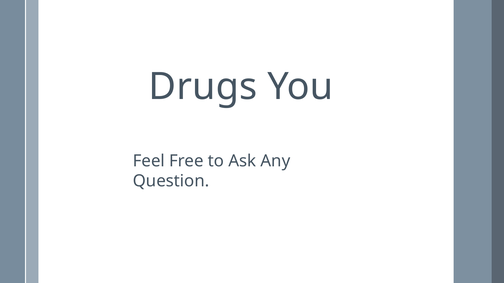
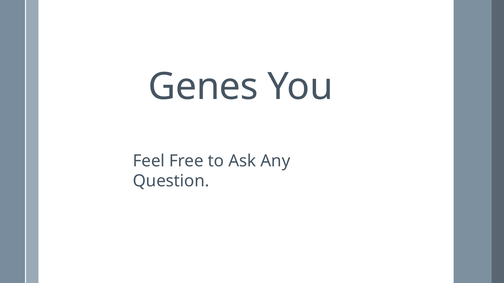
Drugs: Drugs -> Genes
